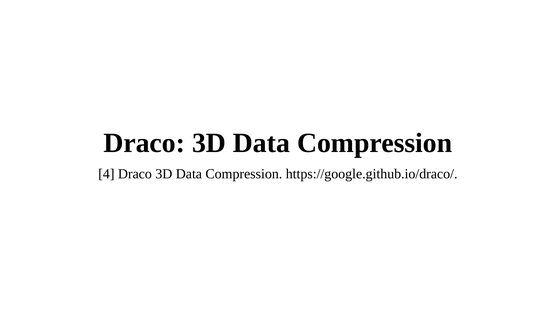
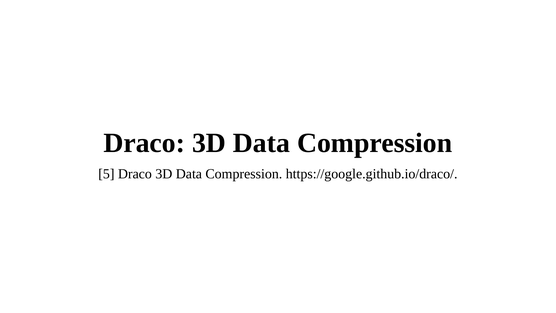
4: 4 -> 5
